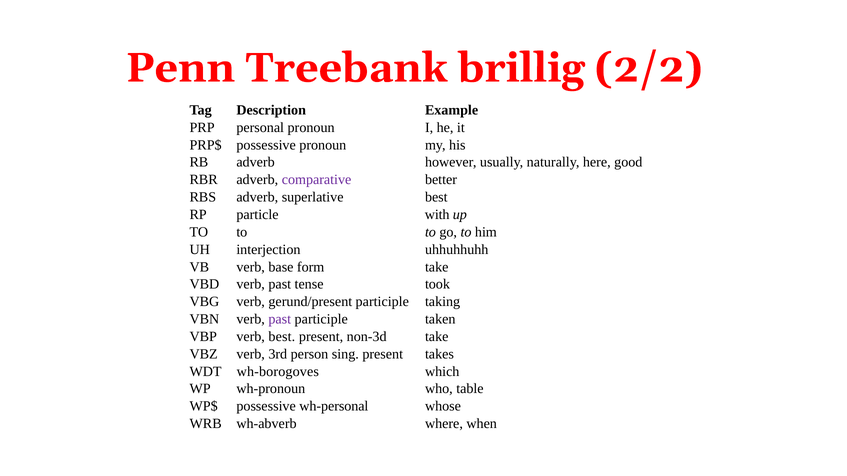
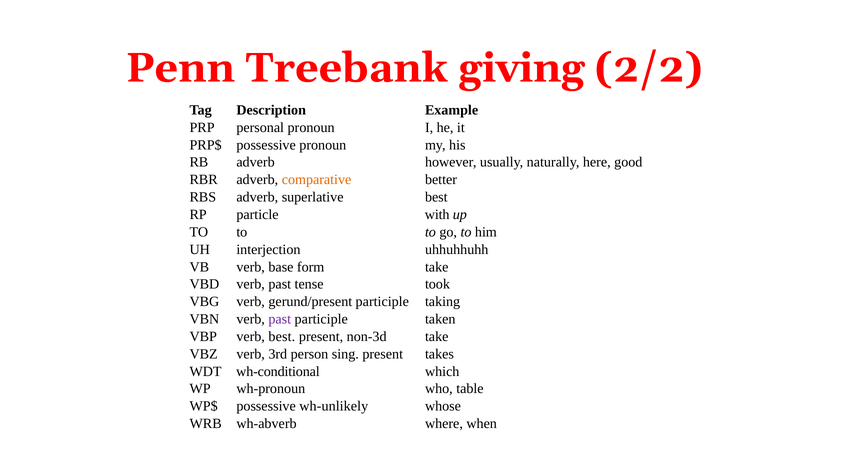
brillig: brillig -> giving
comparative colour: purple -> orange
wh-borogoves: wh-borogoves -> wh-conditional
wh-personal: wh-personal -> wh-unlikely
